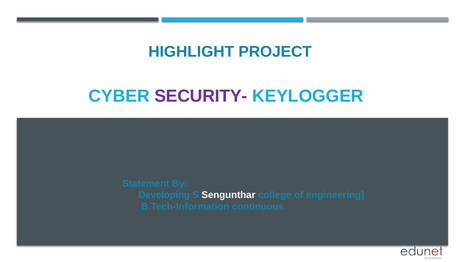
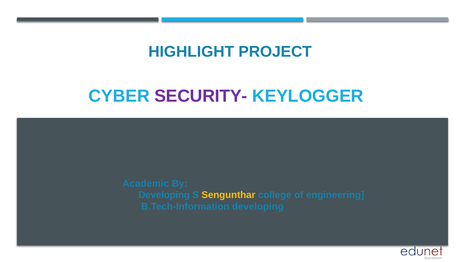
Statement: Statement -> Academic
Sengunthar colour: white -> yellow
B.Tech-Information continuous: continuous -> developing
